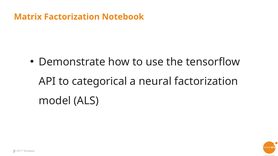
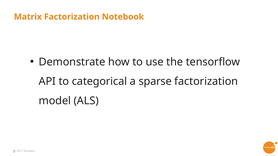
neural: neural -> sparse
